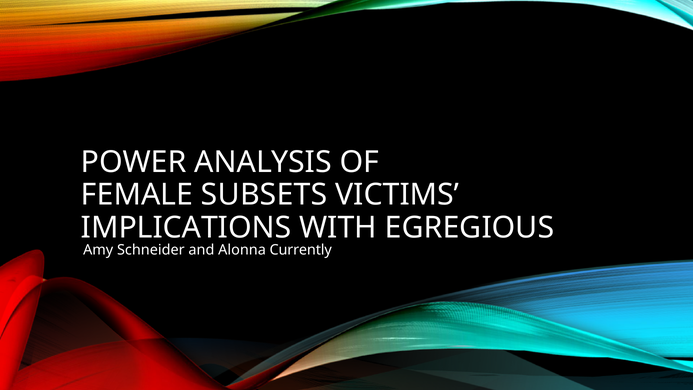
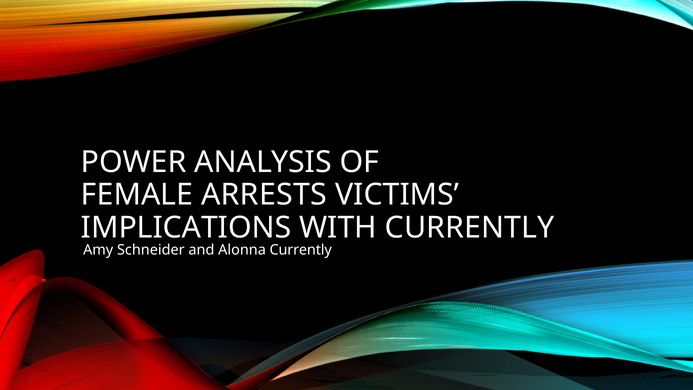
SUBSETS: SUBSETS -> ARRESTS
WITH EGREGIOUS: EGREGIOUS -> CURRENTLY
